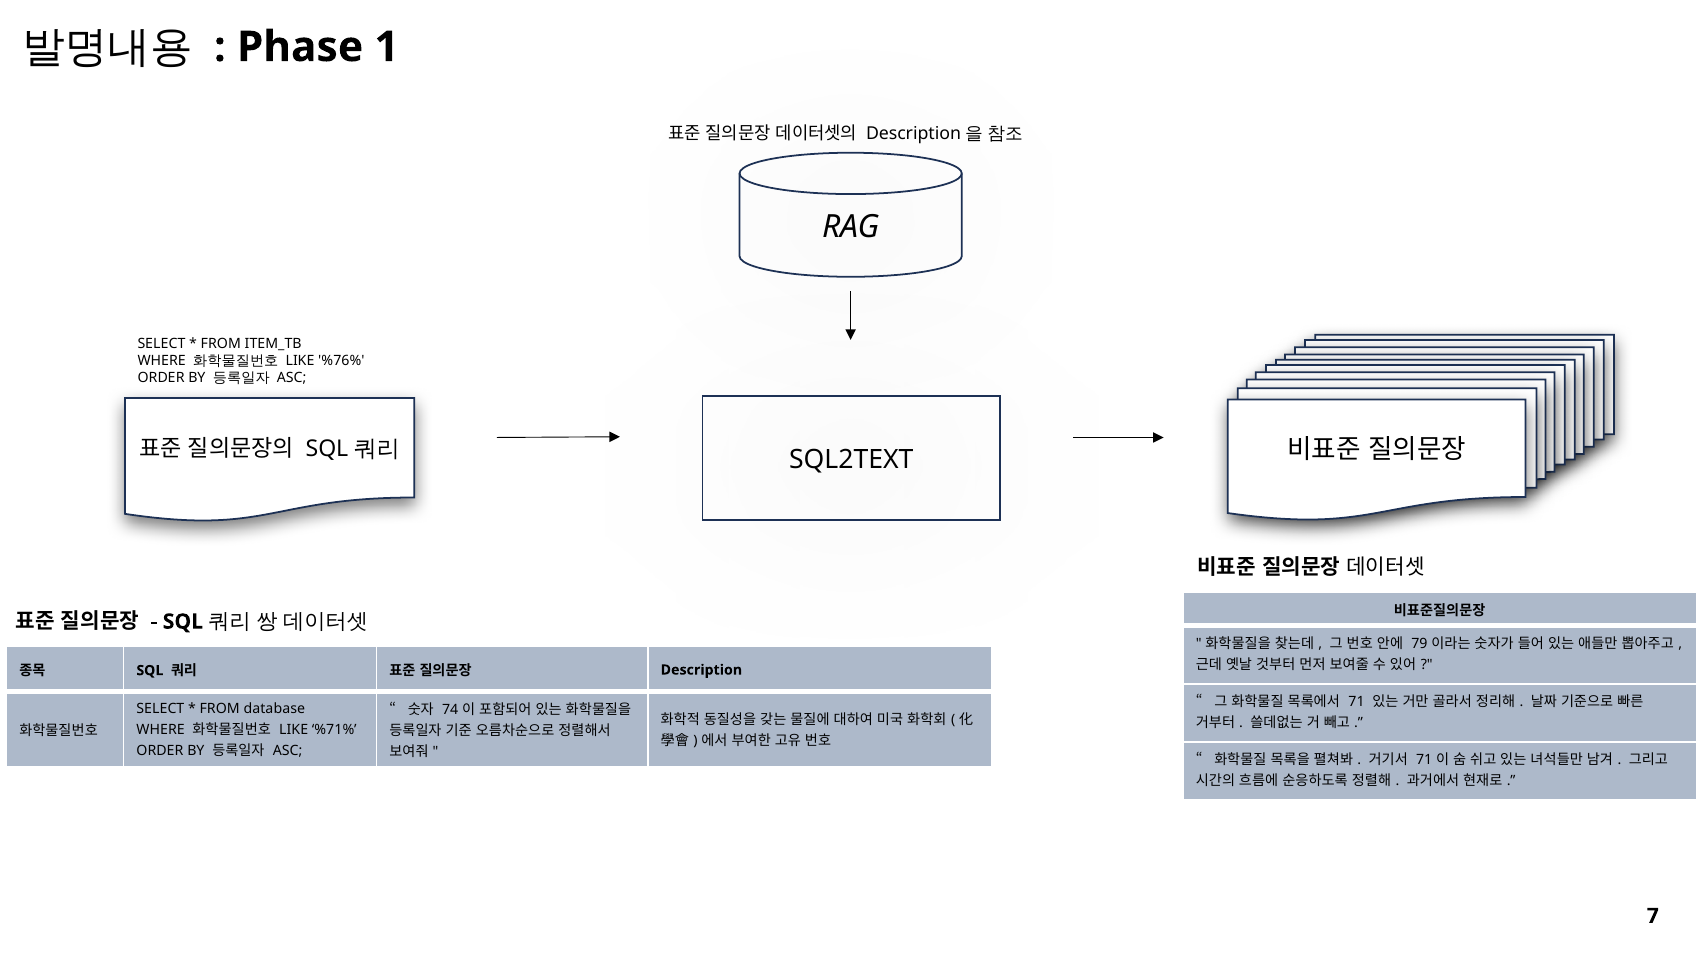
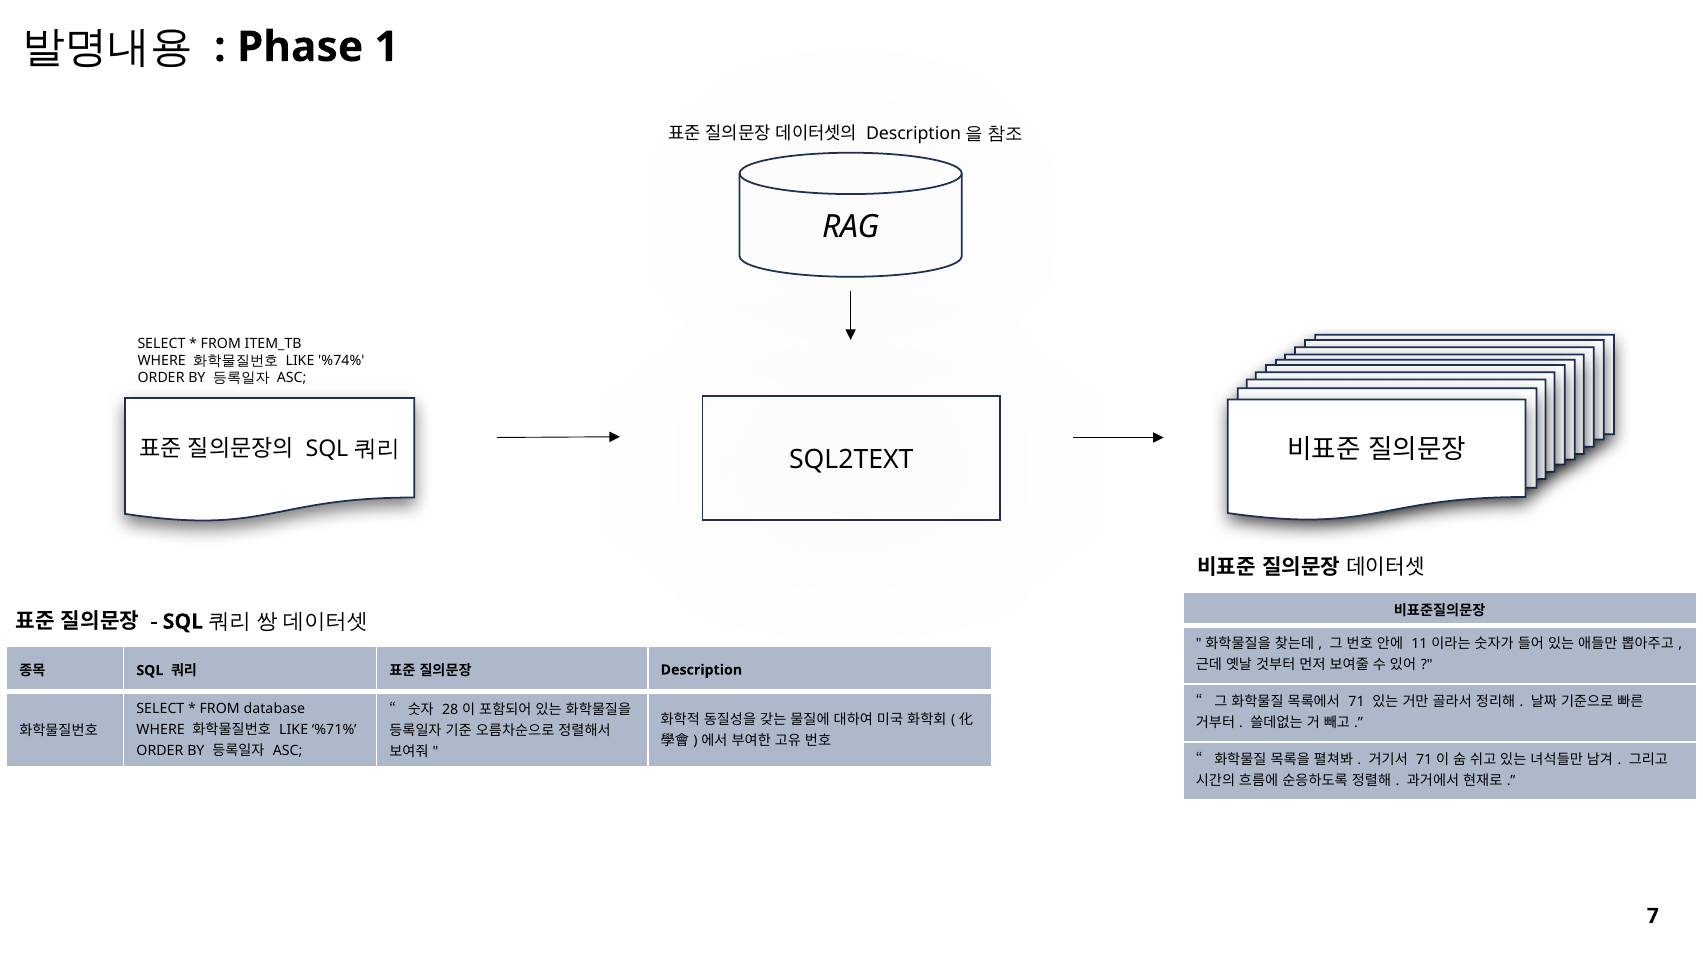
%76%: %76% -> %74%
79: 79 -> 11
74: 74 -> 28
